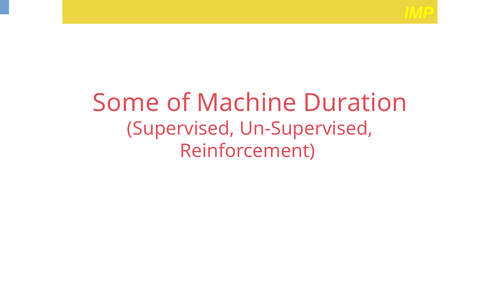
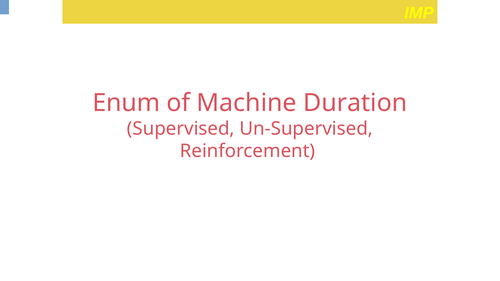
Some: Some -> Enum
